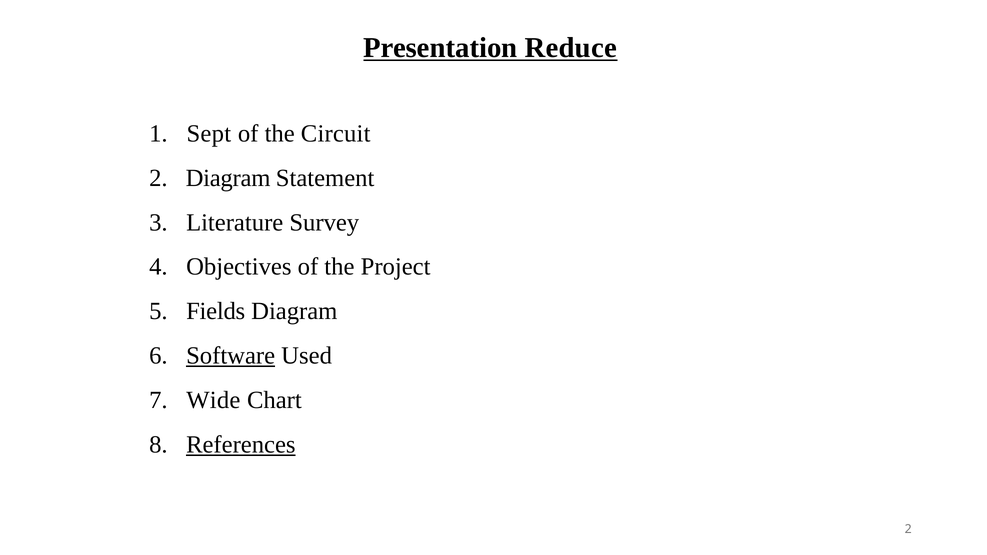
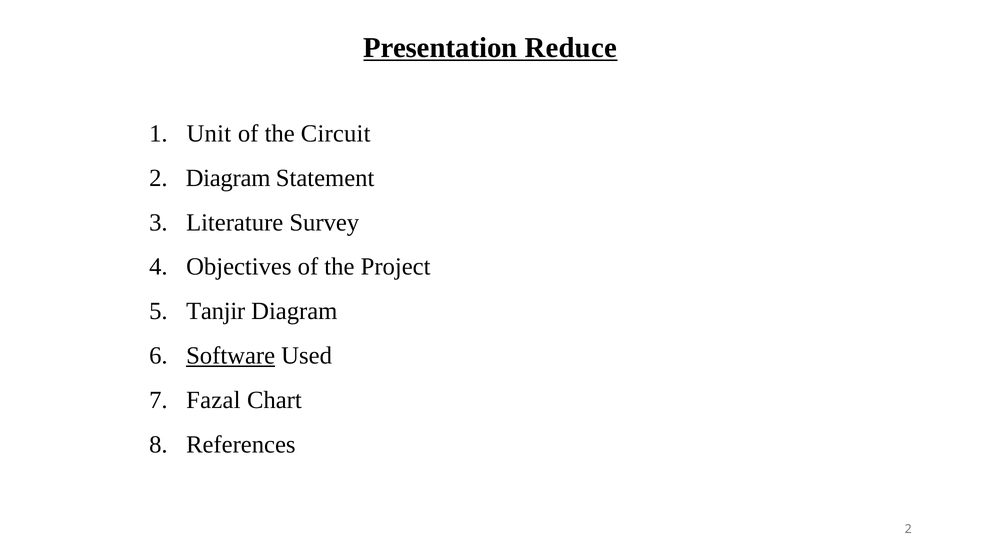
Sept: Sept -> Unit
Fields: Fields -> Tanjir
Wide: Wide -> Fazal
References underline: present -> none
